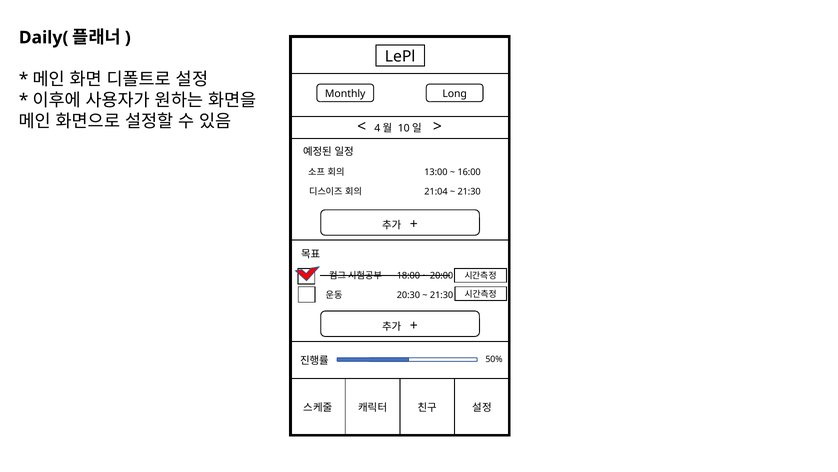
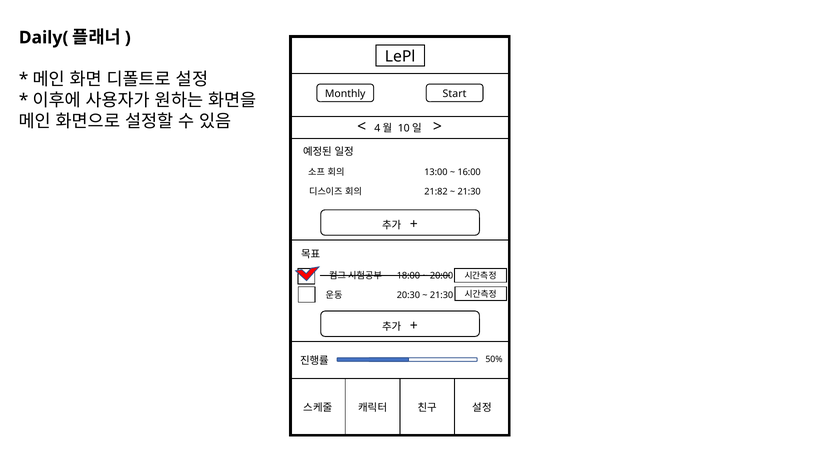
Long: Long -> Start
21:04: 21:04 -> 21:82
